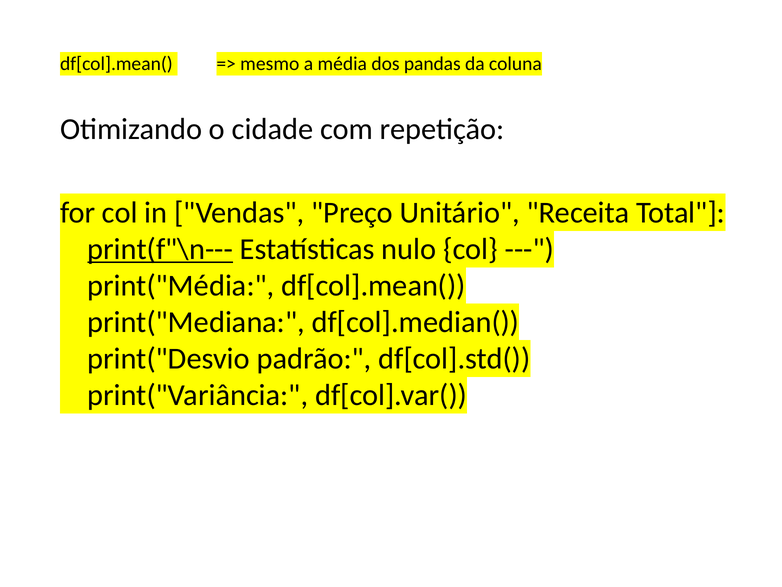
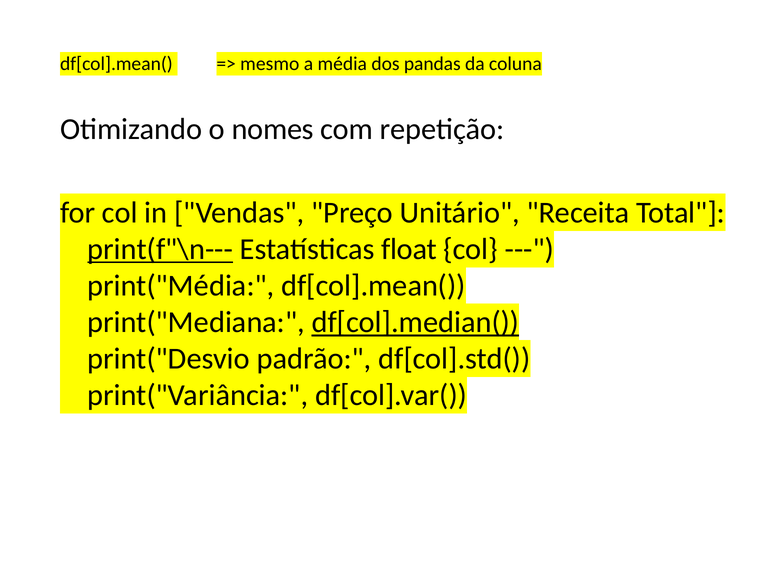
cidade: cidade -> nomes
nulo: nulo -> float
df[col].median( underline: none -> present
